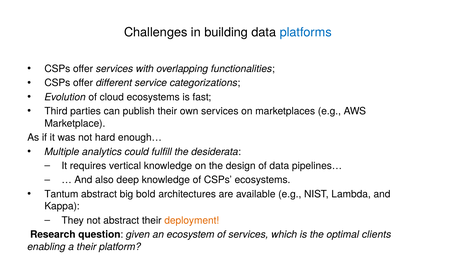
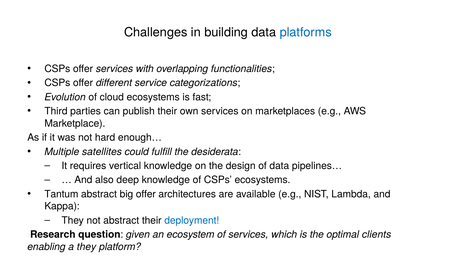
analytics: analytics -> satellites
big bold: bold -> offer
deployment colour: orange -> blue
a their: their -> they
